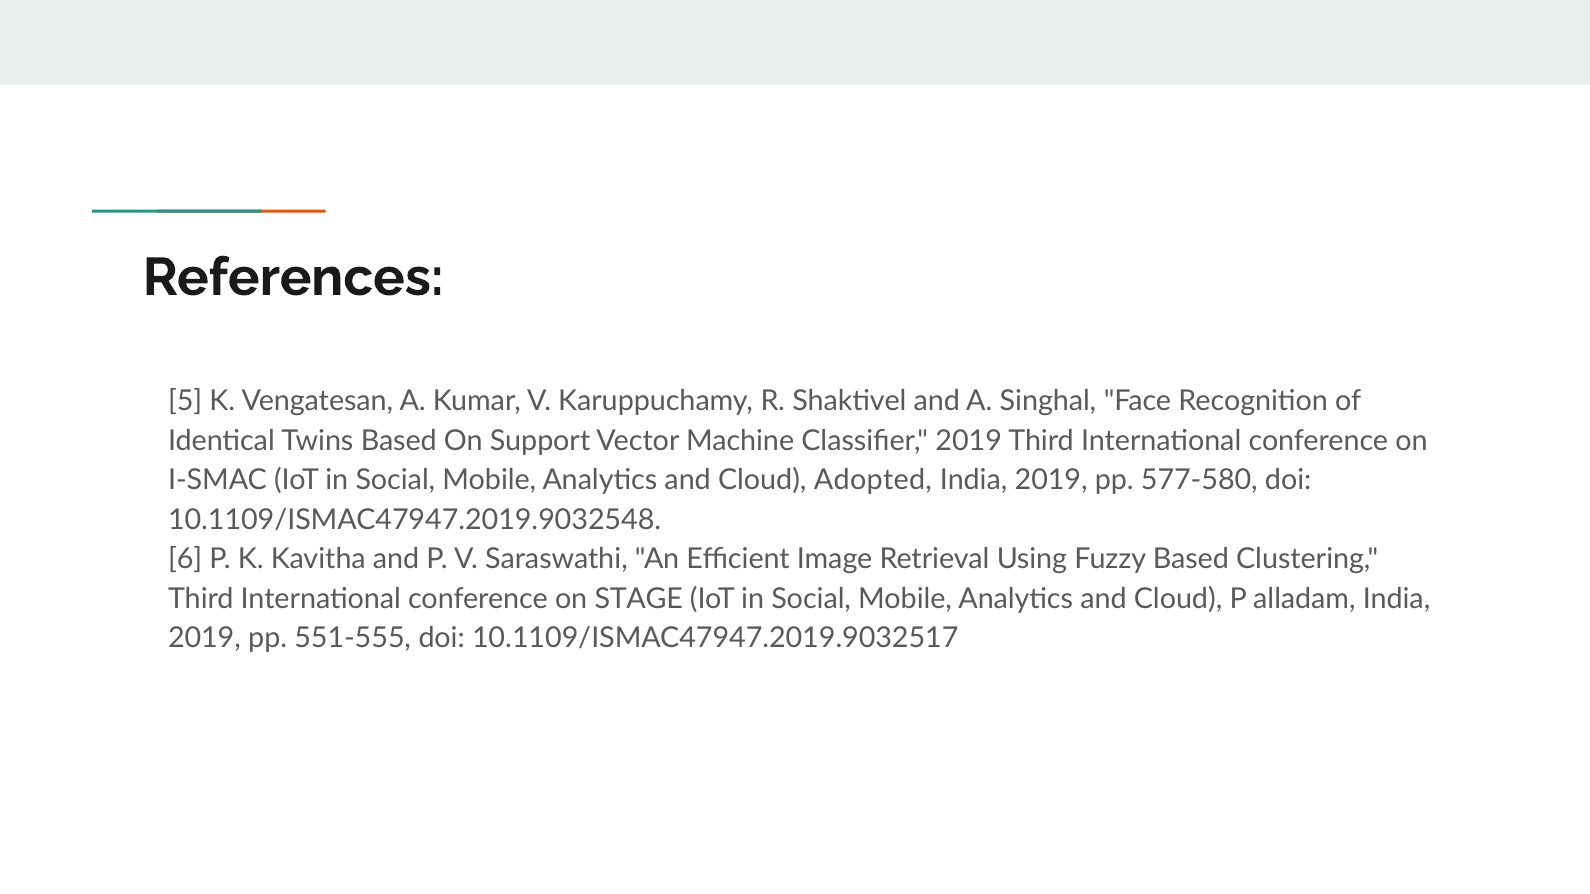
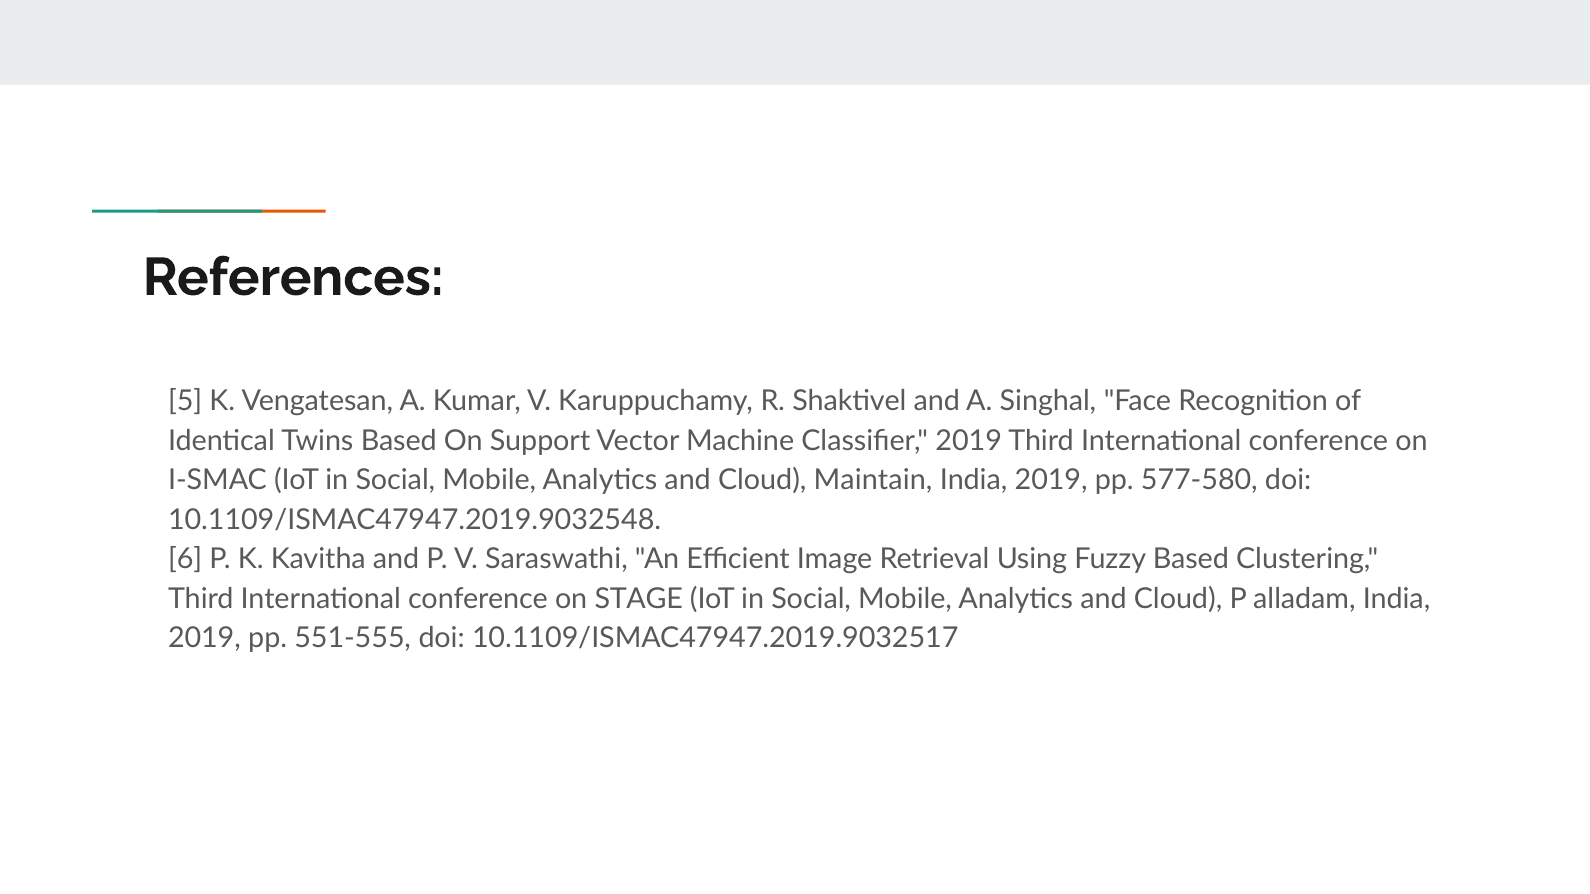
Adopted: Adopted -> Maintain
